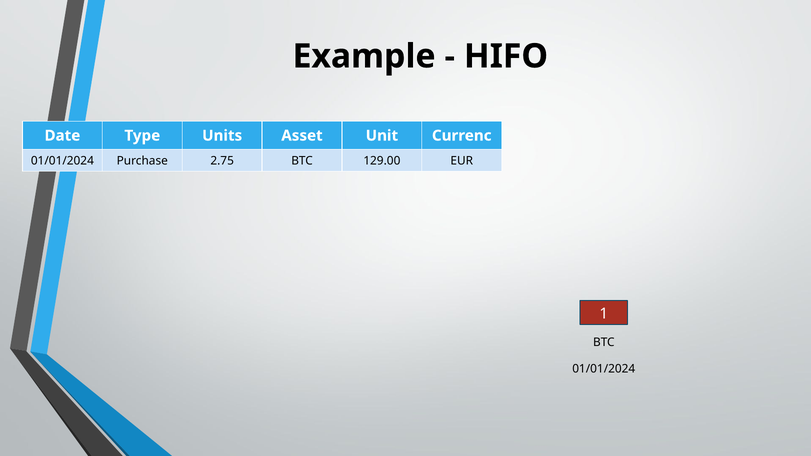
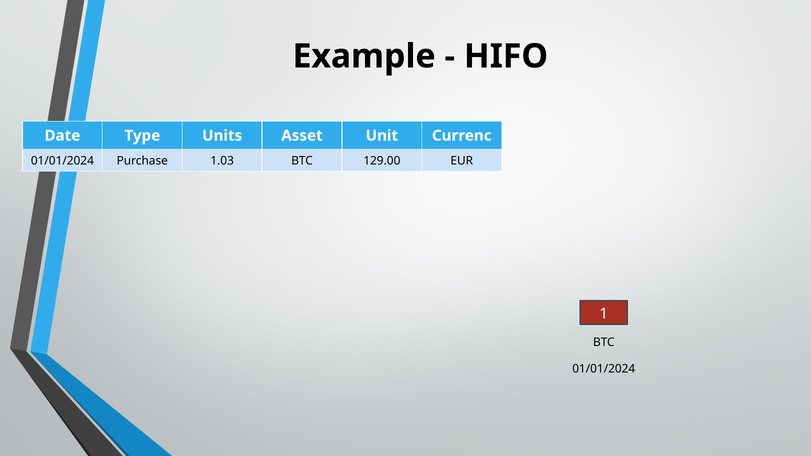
2.75: 2.75 -> 1.03
